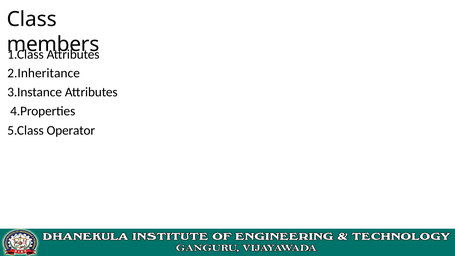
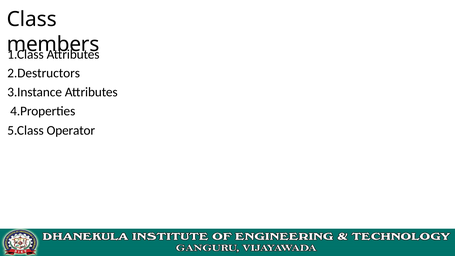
2.Inheritance: 2.Inheritance -> 2.Destructors
